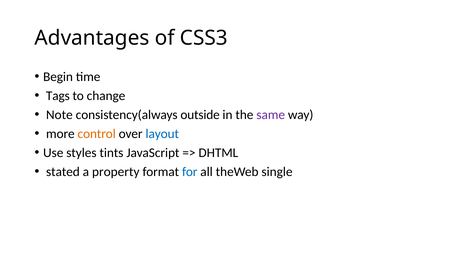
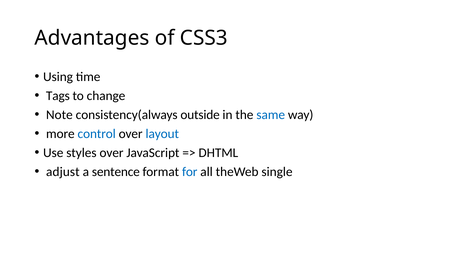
Begin: Begin -> Using
same colour: purple -> blue
control colour: orange -> blue
styles tints: tints -> over
stated: stated -> adjust
property: property -> sentence
